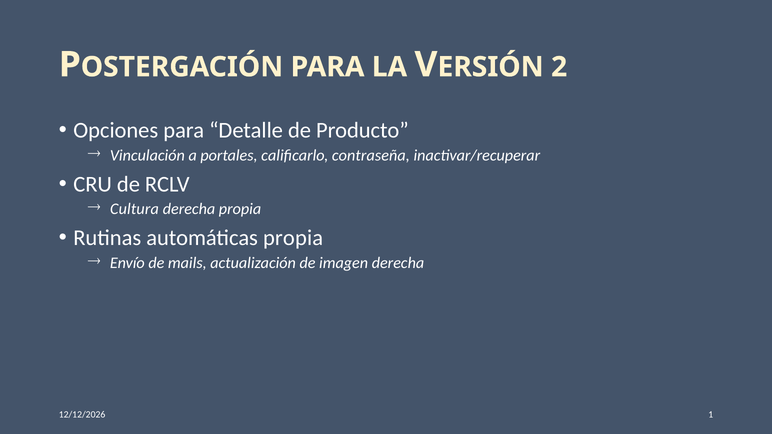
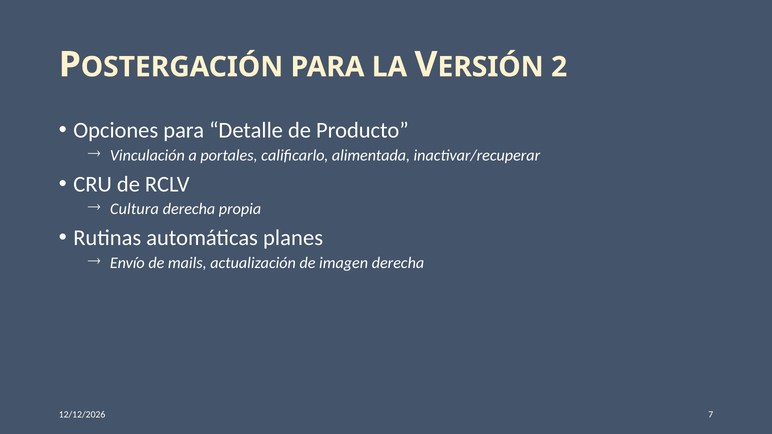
contraseña: contraseña -> alimentada
automáticas propia: propia -> planes
1: 1 -> 7
